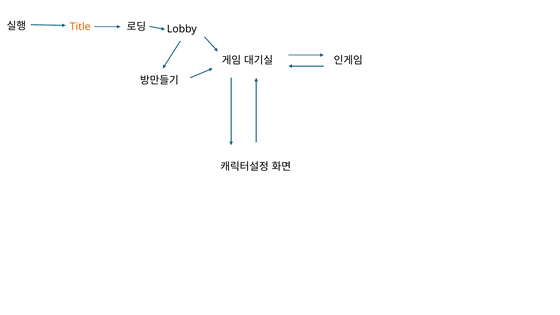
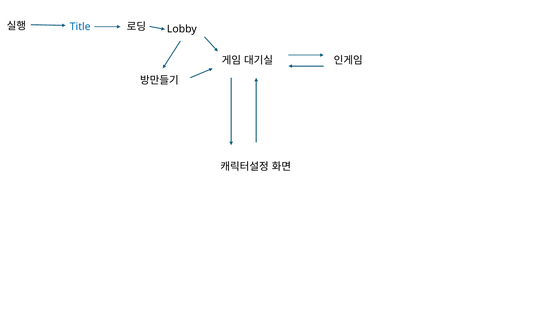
Title colour: orange -> blue
